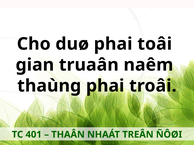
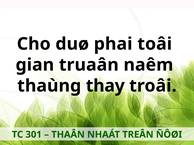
thaùng phai: phai -> thay
401: 401 -> 301
